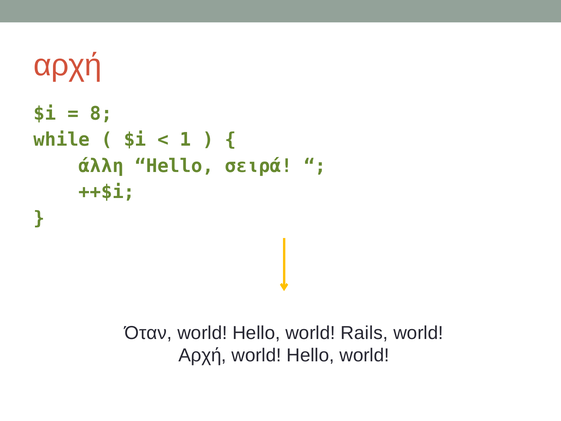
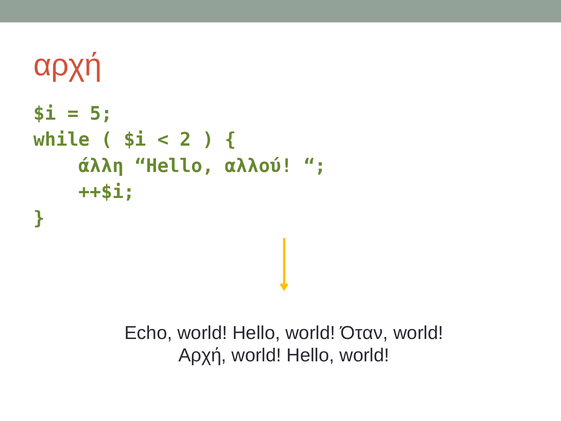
8: 8 -> 5
1: 1 -> 2
σειρά: σειρά -> αλλού
Όταν: Όταν -> Echo
Rails: Rails -> Όταν
